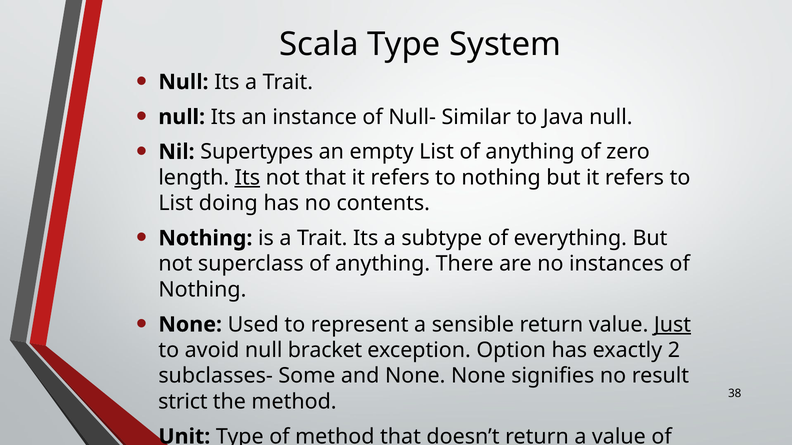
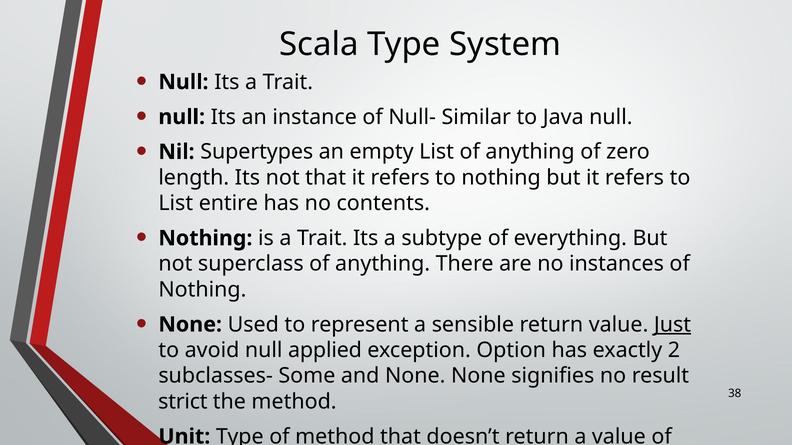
Its at (247, 178) underline: present -> none
doing: doing -> entire
bracket: bracket -> applied
